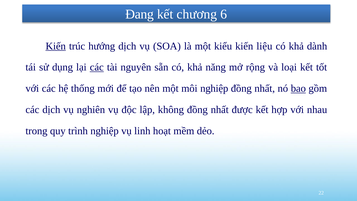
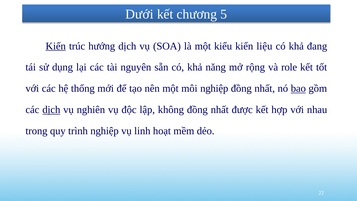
Đang: Đang -> Dưới
6: 6 -> 5
dành: dành -> đang
các at (97, 67) underline: present -> none
loại: loại -> role
dịch at (51, 110) underline: none -> present
